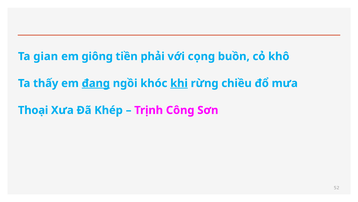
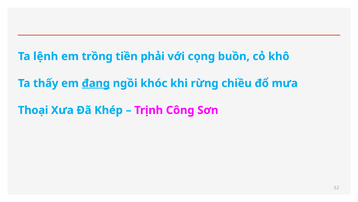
gian: gian -> lệnh
giông: giông -> trồng
khi underline: present -> none
